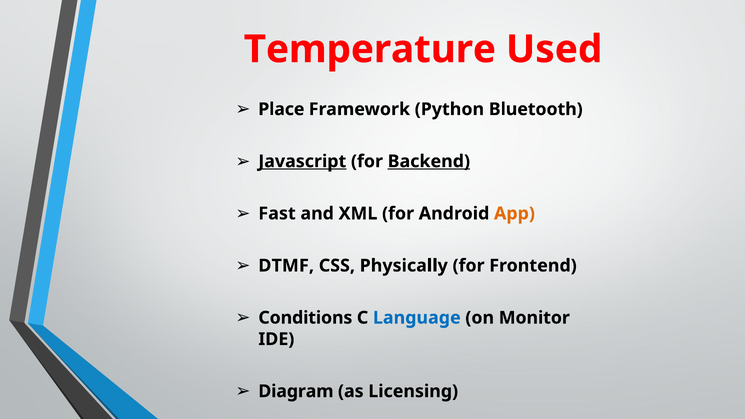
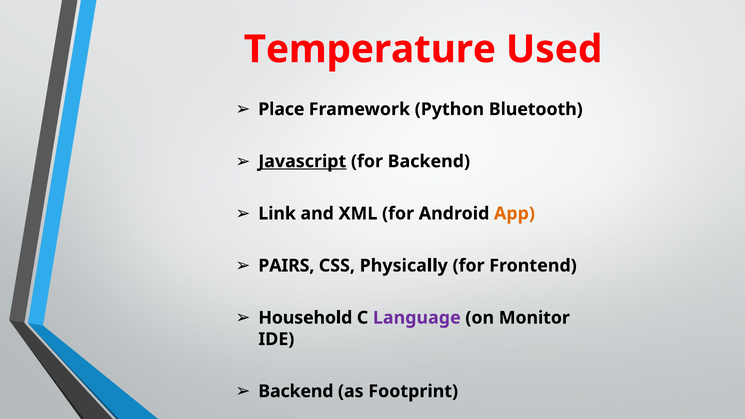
Backend at (429, 161) underline: present -> none
Fast: Fast -> Link
DTMF: DTMF -> PAIRS
Conditions: Conditions -> Household
Language colour: blue -> purple
Diagram at (296, 391): Diagram -> Backend
Licensing: Licensing -> Footprint
